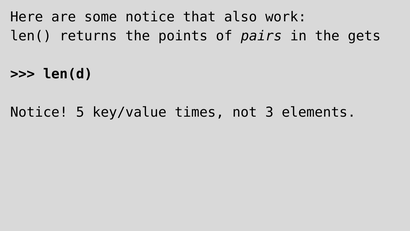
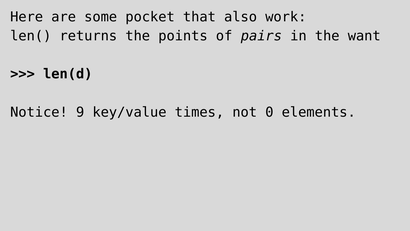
some notice: notice -> pocket
gets: gets -> want
5: 5 -> 9
3: 3 -> 0
